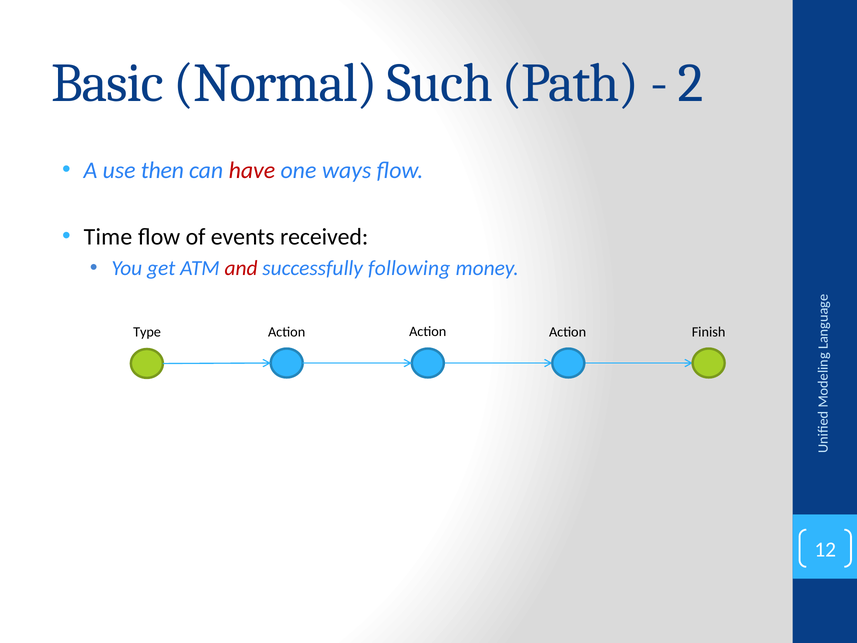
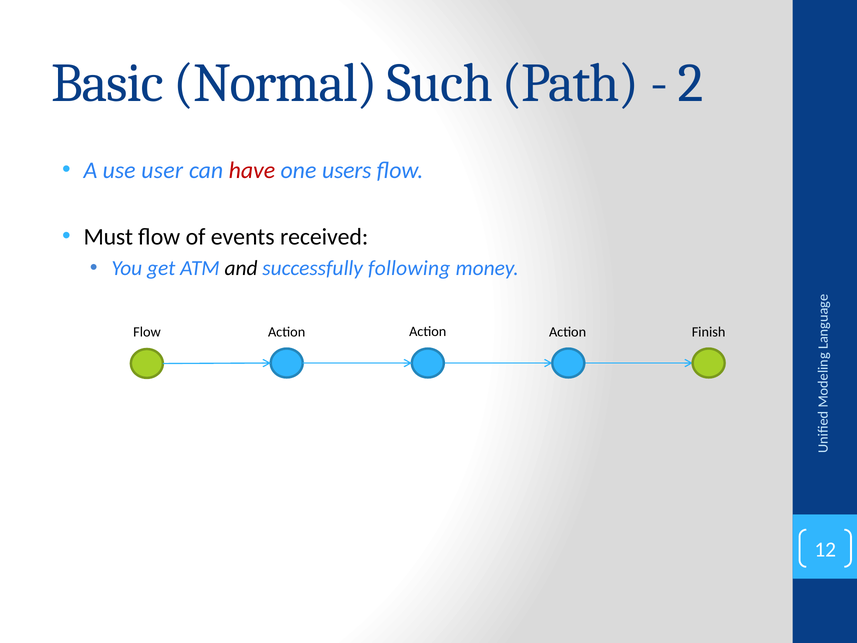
then: then -> user
ways: ways -> users
Time: Time -> Must
and colour: red -> black
Type at (147, 332): Type -> Flow
